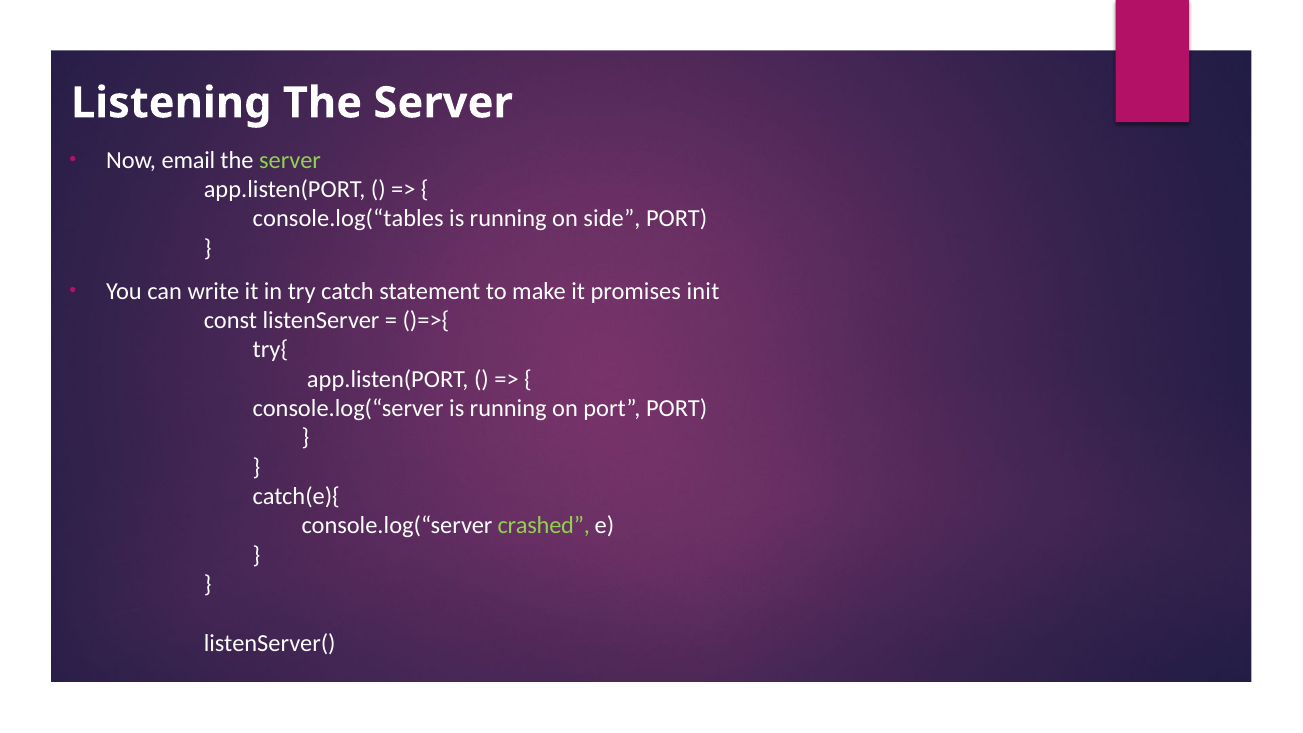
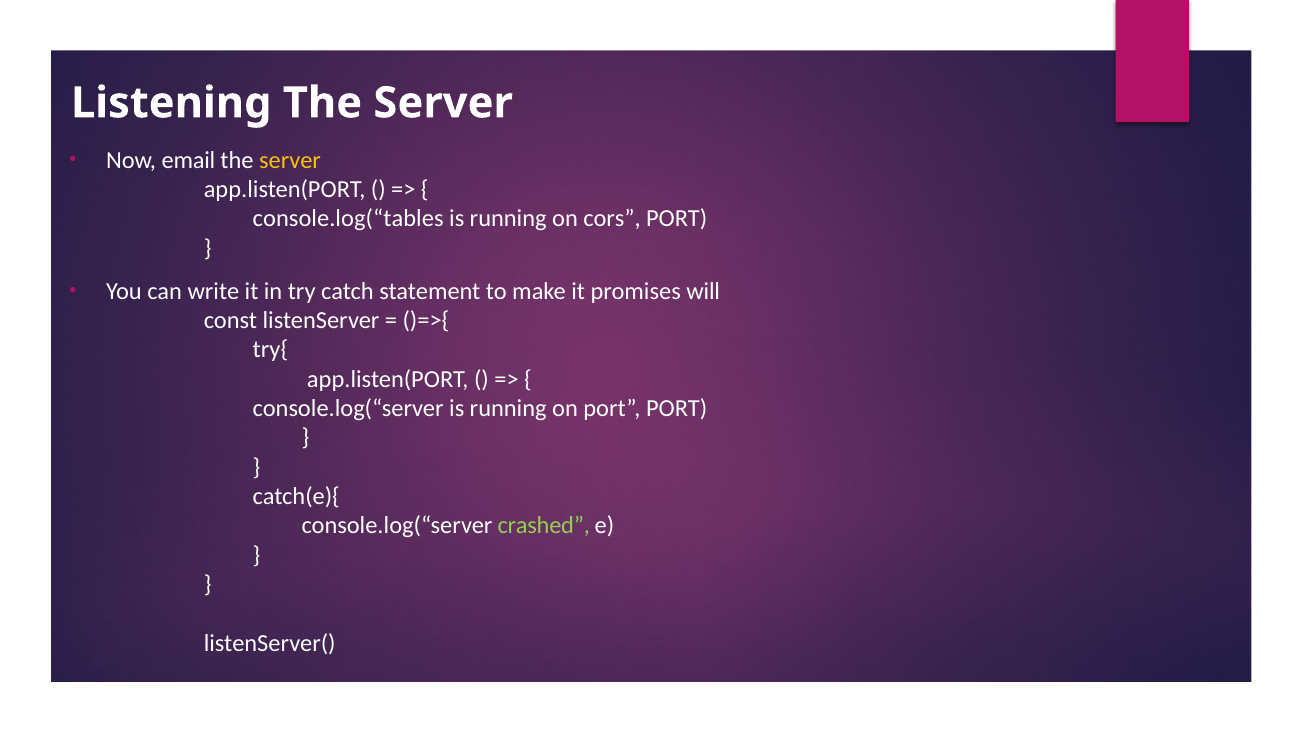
server at (290, 160) colour: light green -> yellow
side: side -> cors
init: init -> will
